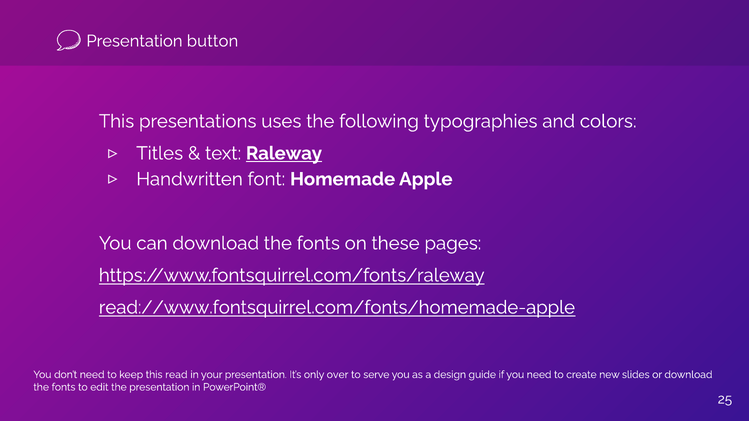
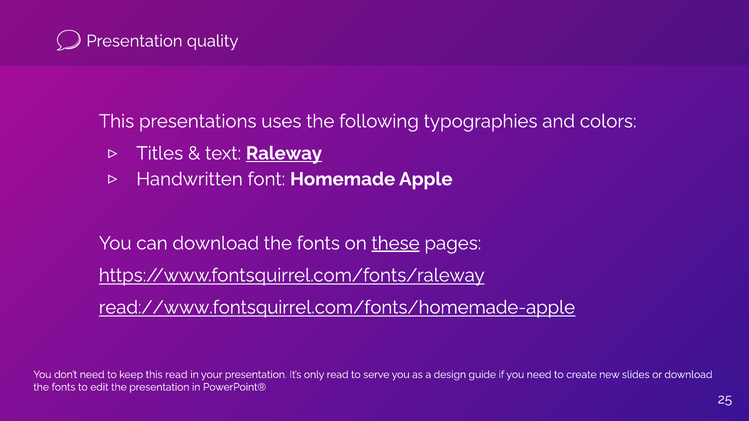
button: button -> quality
these underline: none -> present
only over: over -> read
